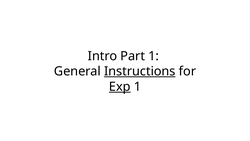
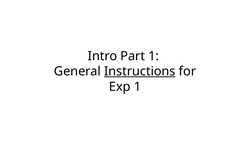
Exp underline: present -> none
